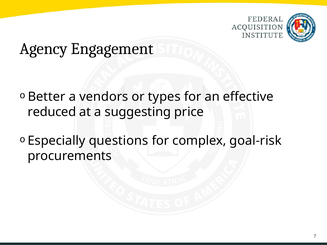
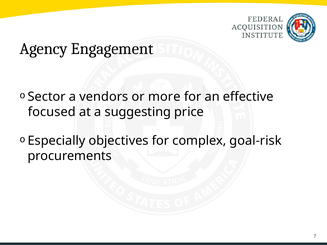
Better: Better -> Sector
types: types -> more
reduced: reduced -> focused
questions: questions -> objectives
